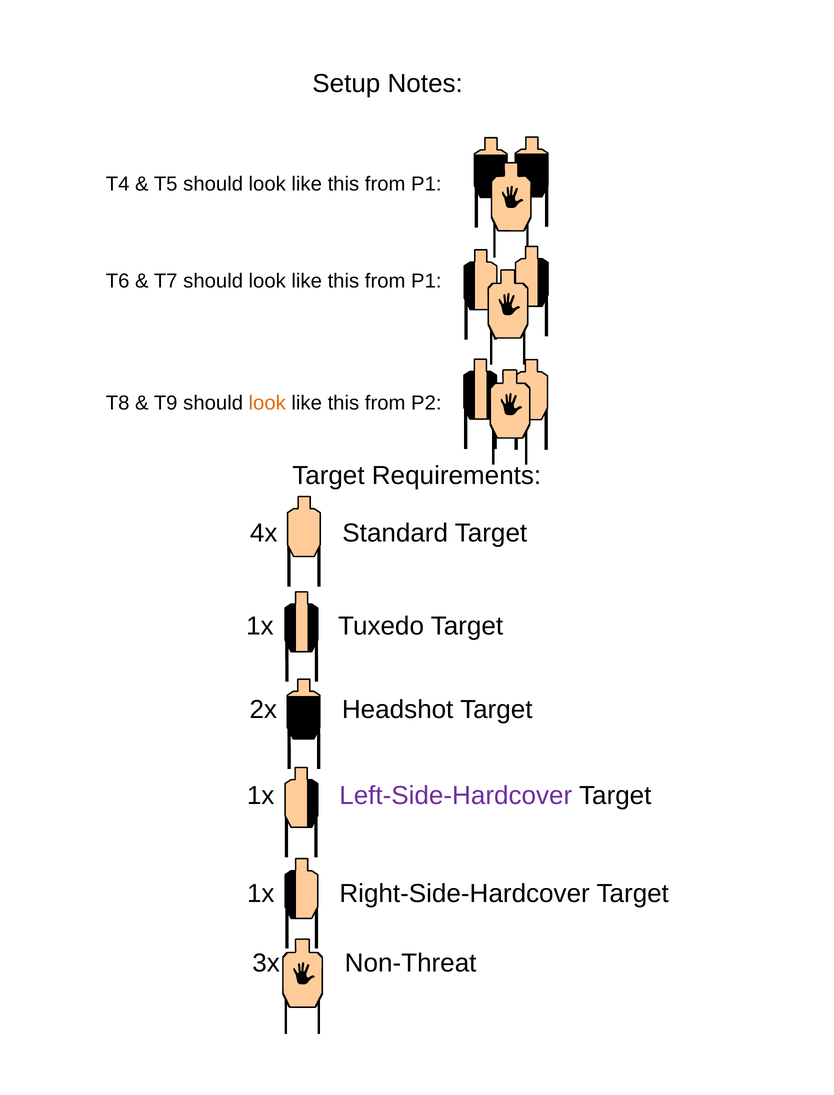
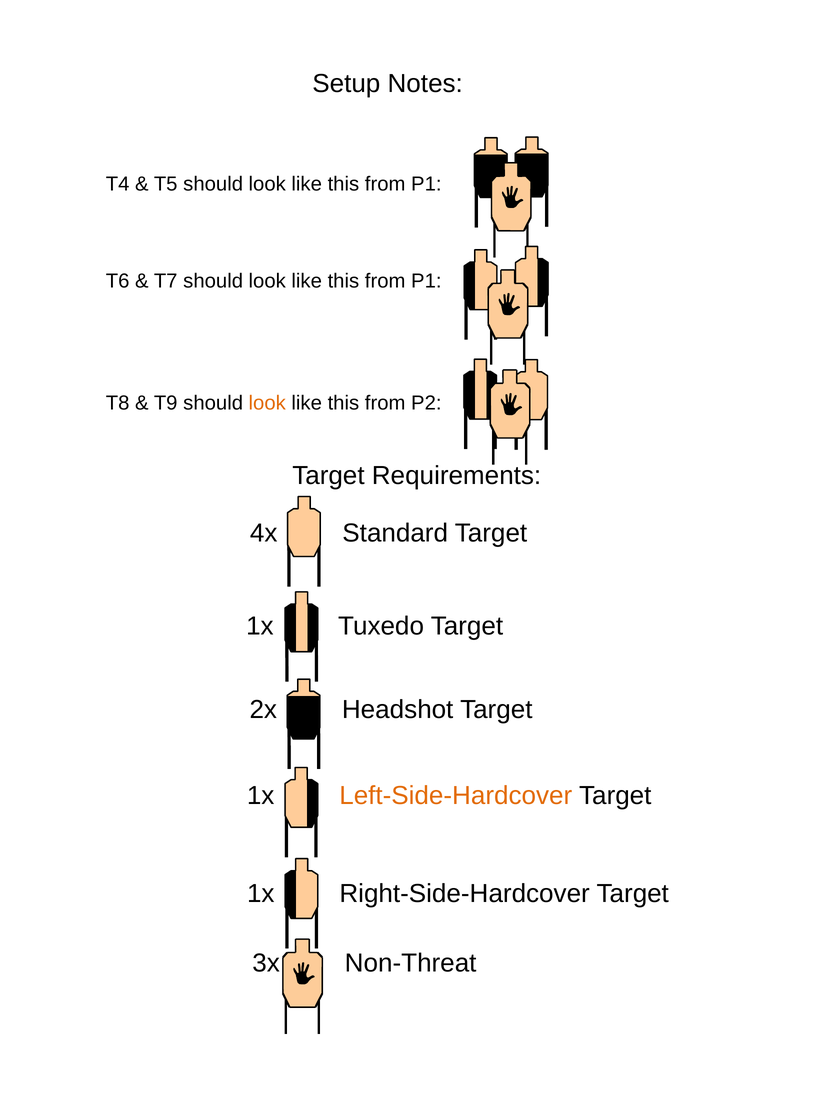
Left-Side-Hardcover colour: purple -> orange
